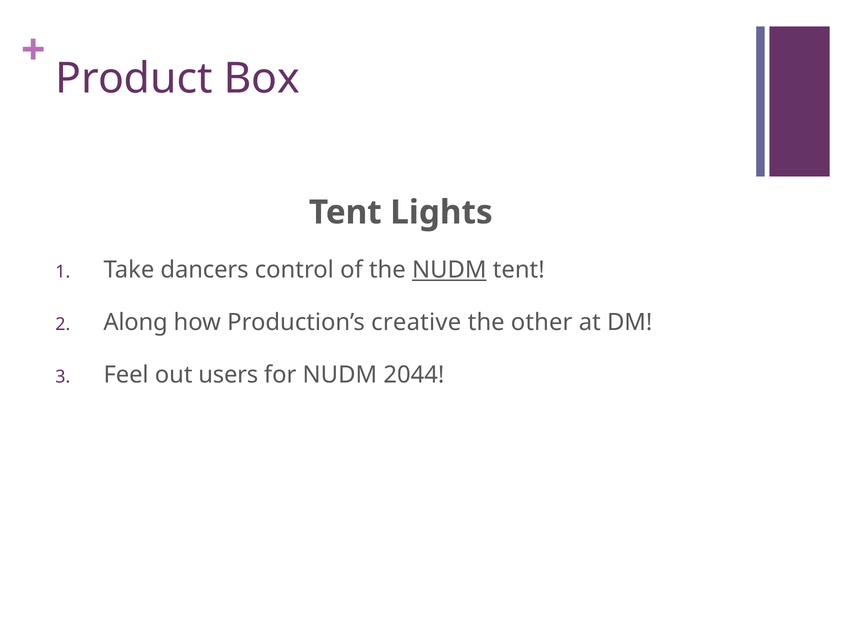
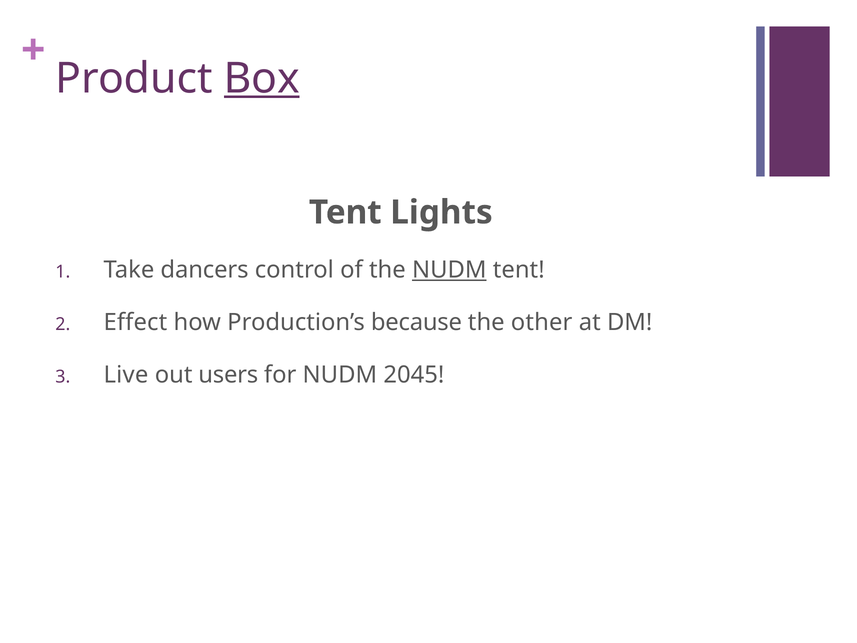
Box underline: none -> present
Along: Along -> Effect
creative: creative -> because
Feel: Feel -> Live
2044: 2044 -> 2045
